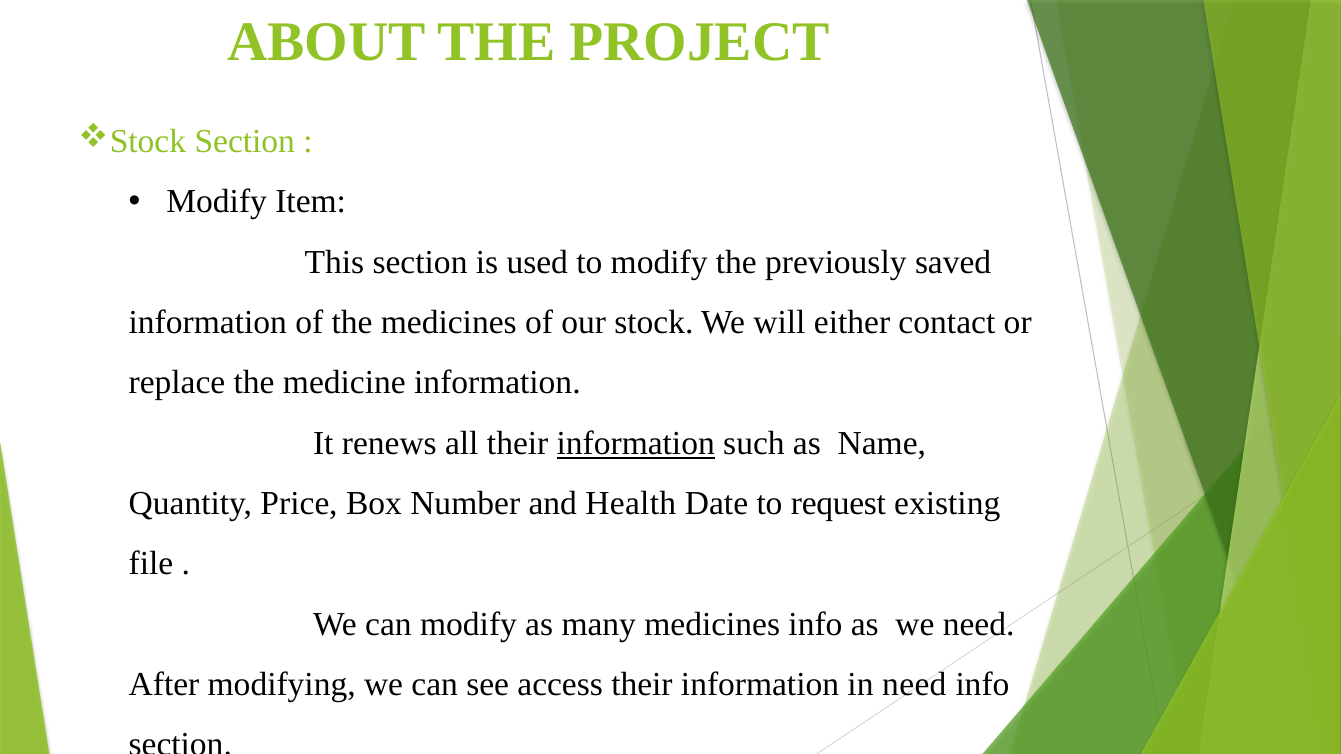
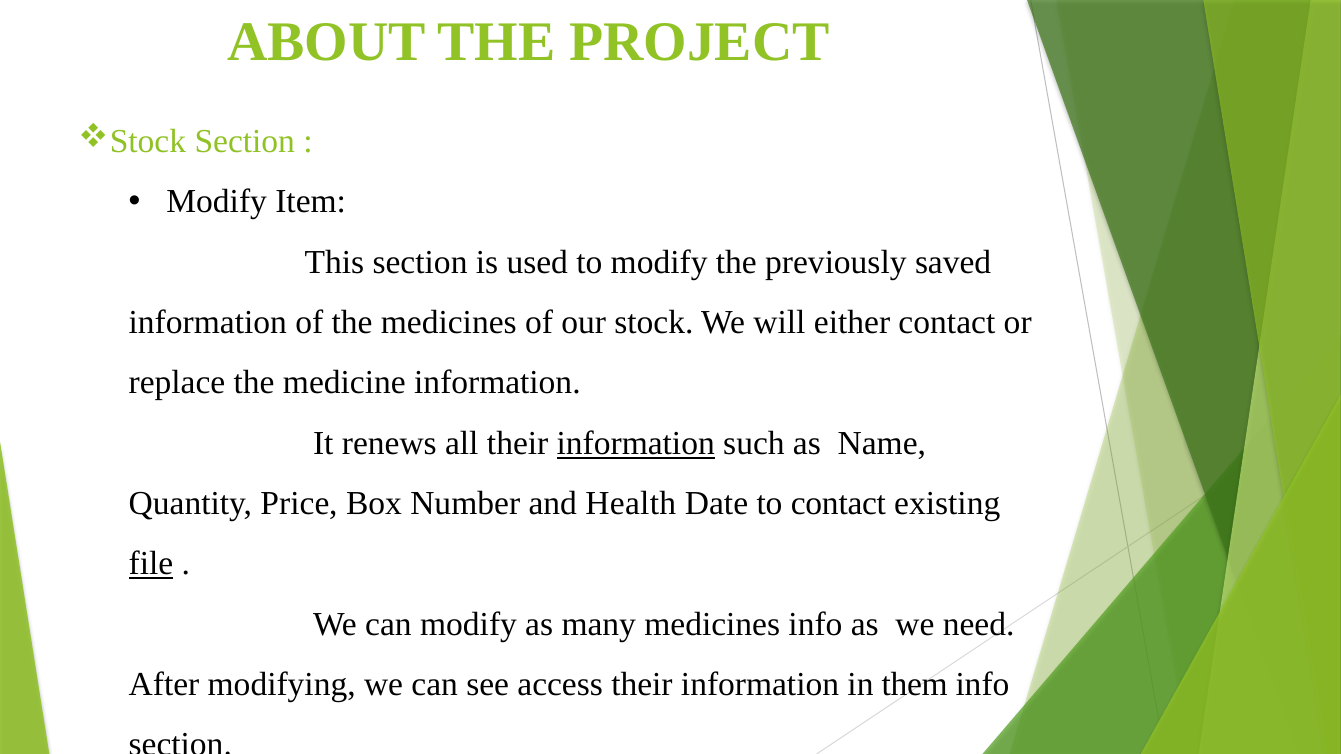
to request: request -> contact
file underline: none -> present
in need: need -> them
